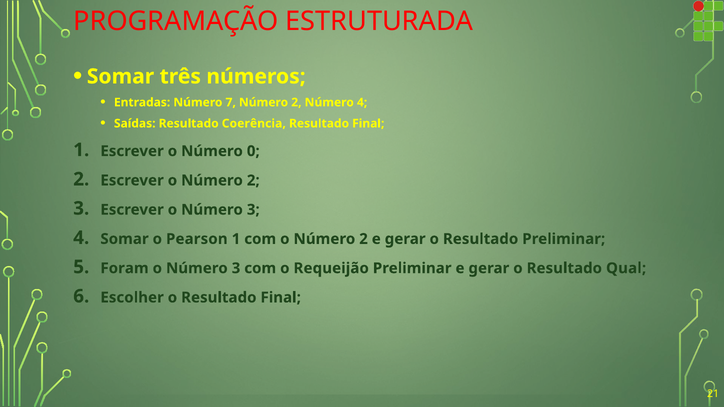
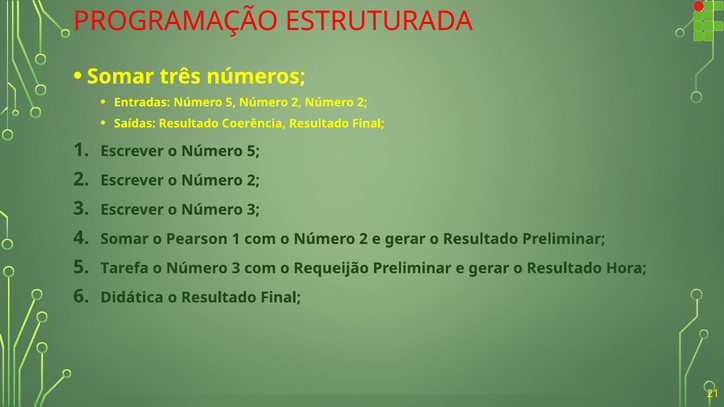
Entradas Número 7: 7 -> 5
2 Número 4: 4 -> 2
o Número 0: 0 -> 5
Foram: Foram -> Tarefa
Qual: Qual -> Hora
Escolher: Escolher -> Didática
